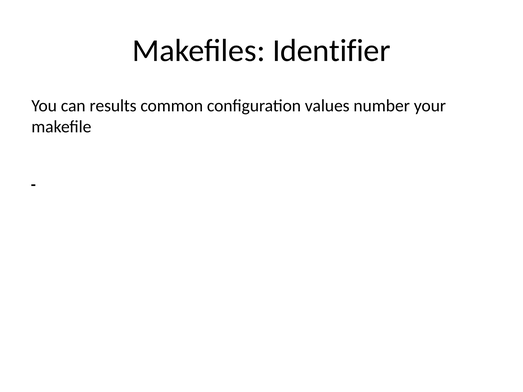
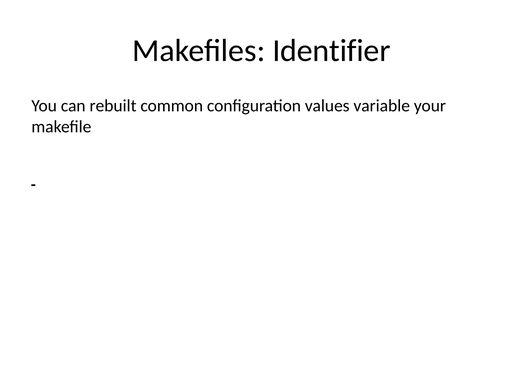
results: results -> rebuilt
number: number -> variable
